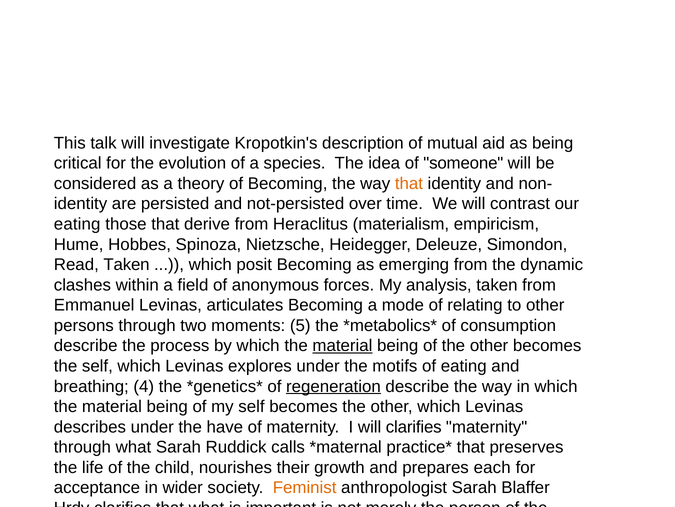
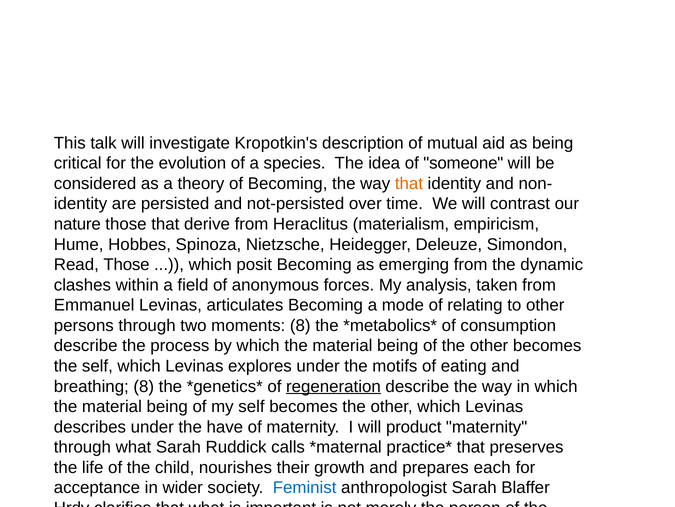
eating at (77, 224): eating -> nature
Read Taken: Taken -> Those
moments 5: 5 -> 8
material at (342, 345) underline: present -> none
breathing 4: 4 -> 8
will clarifies: clarifies -> product
Feminist colour: orange -> blue
